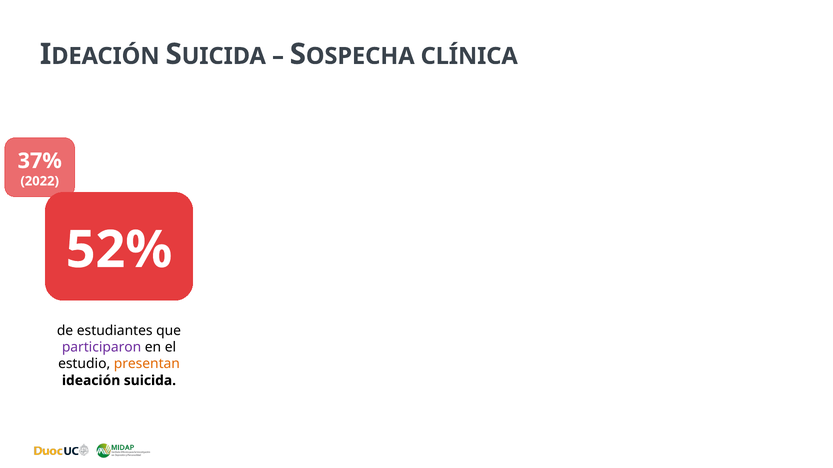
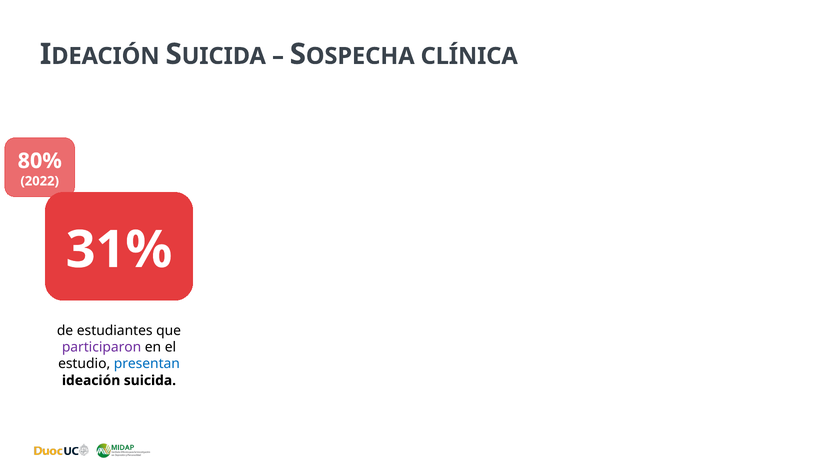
37%: 37% -> 80%
52%: 52% -> 31%
presentan colour: orange -> blue
